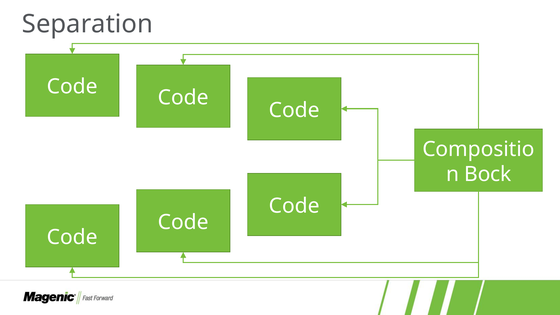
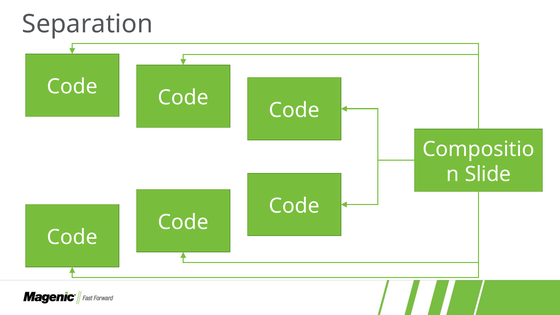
Bock: Bock -> Slide
